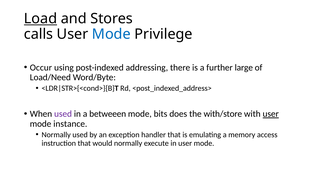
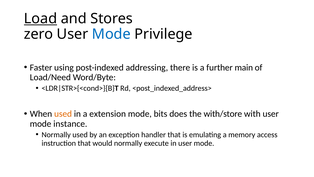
calls: calls -> zero
Occur: Occur -> Faster
large: large -> main
used at (63, 114) colour: purple -> orange
betweeen: betweeen -> extension
user at (271, 114) underline: present -> none
